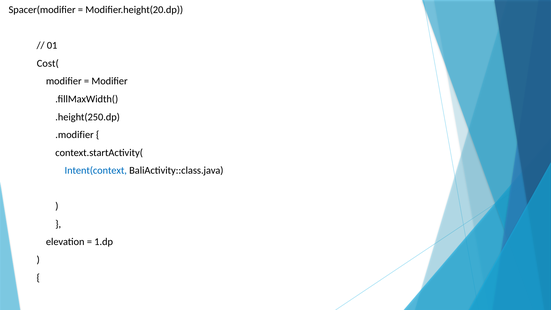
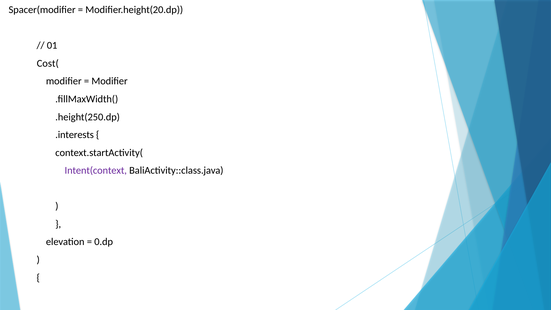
.modifier: .modifier -> .interests
Intent(context colour: blue -> purple
1.dp: 1.dp -> 0.dp
